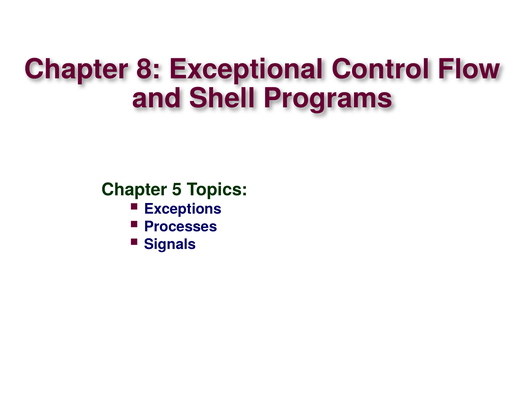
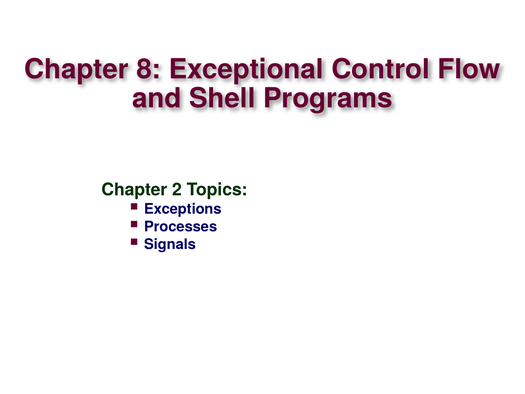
5: 5 -> 2
